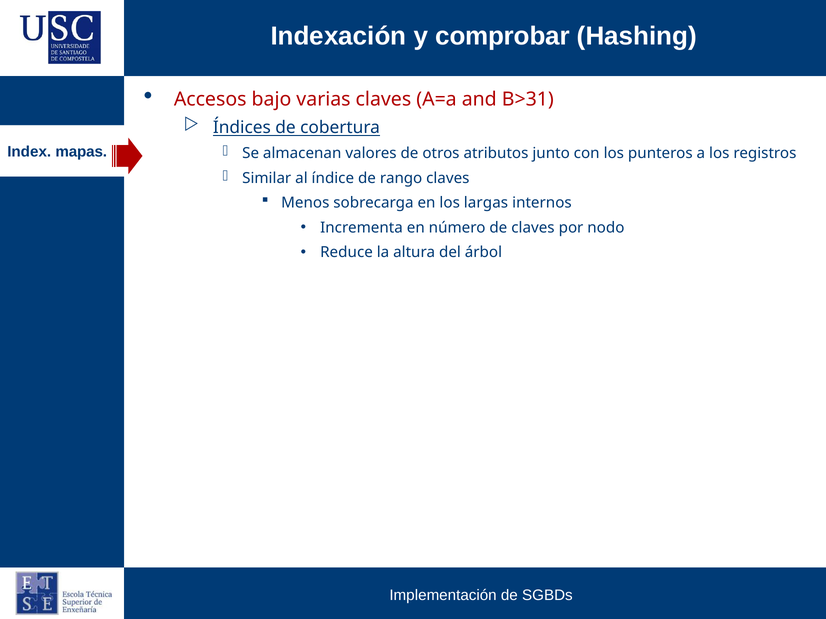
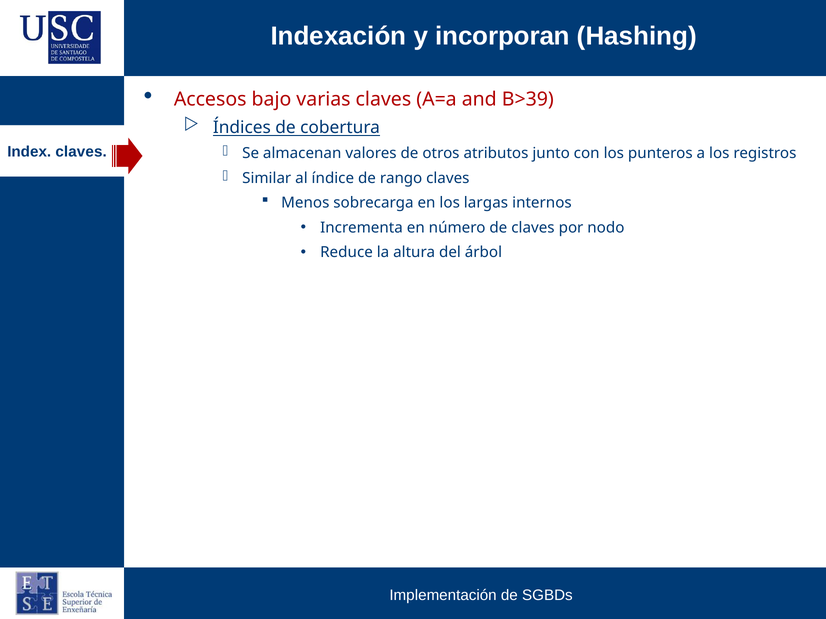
comprobar: comprobar -> incorporan
B>31: B>31 -> B>39
Index mapas: mapas -> claves
